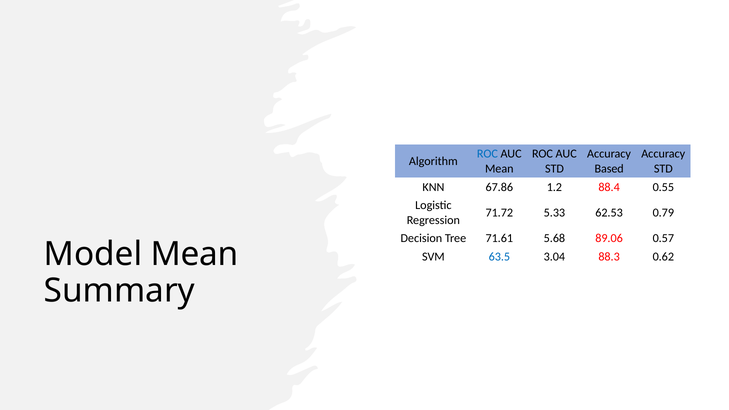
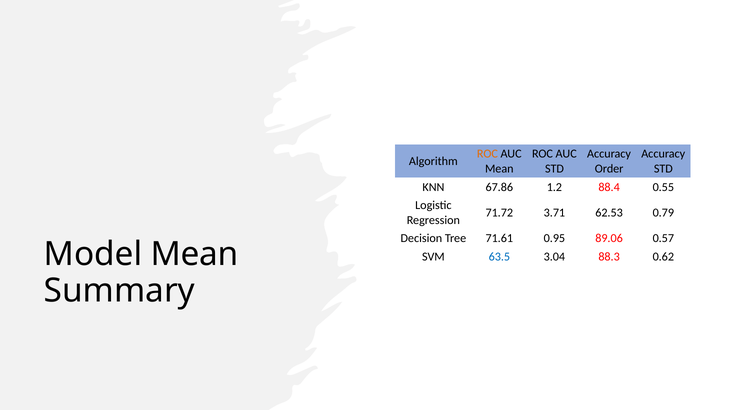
ROC at (487, 154) colour: blue -> orange
Based: Based -> Order
5.33: 5.33 -> 3.71
5.68: 5.68 -> 0.95
